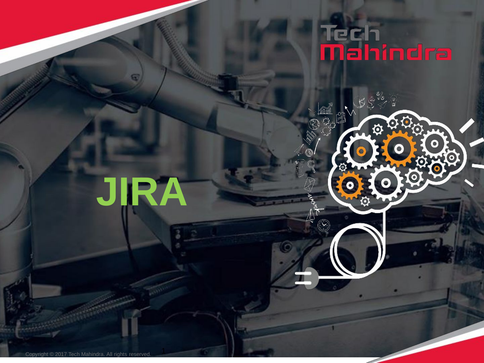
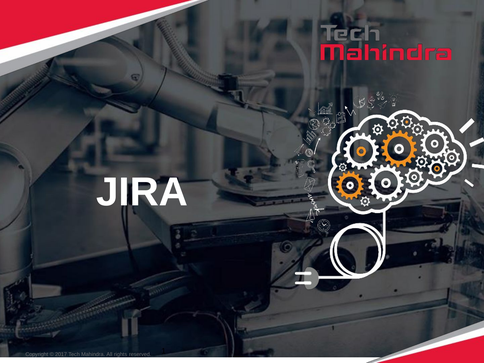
JIRA colour: light green -> white
